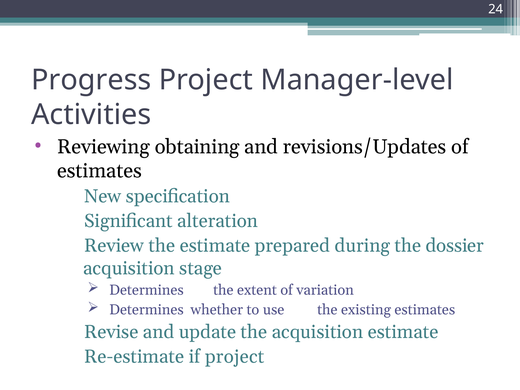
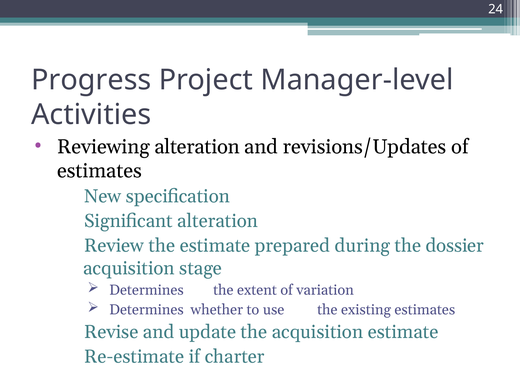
Reviewing obtaining: obtaining -> alteration
if project: project -> charter
